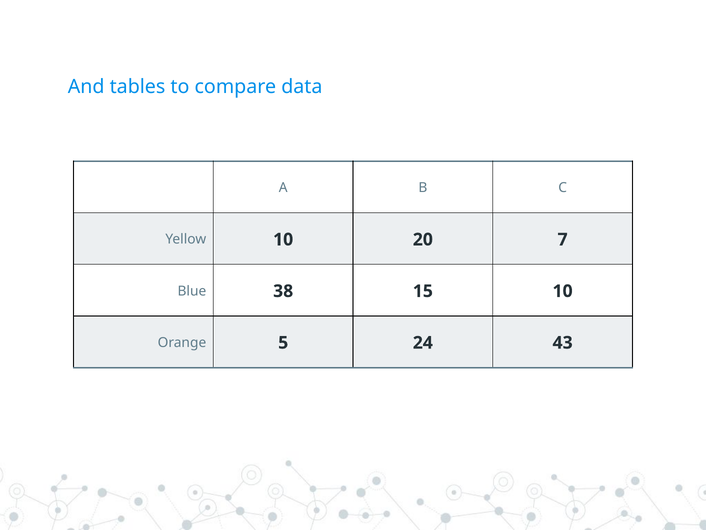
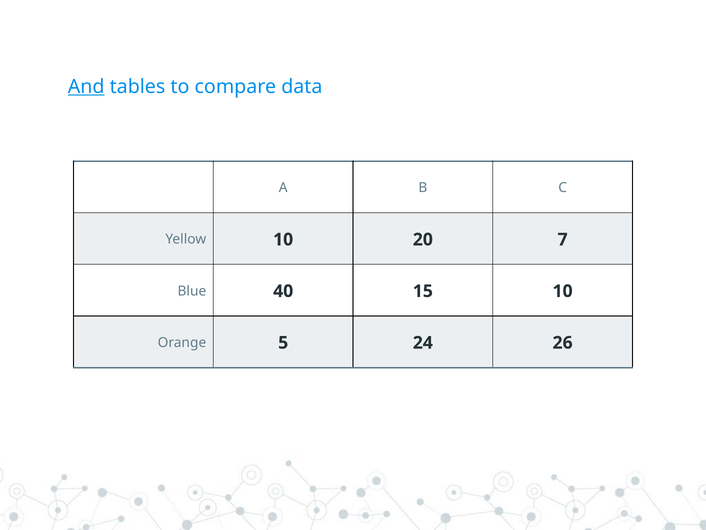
And underline: none -> present
38: 38 -> 40
43: 43 -> 26
